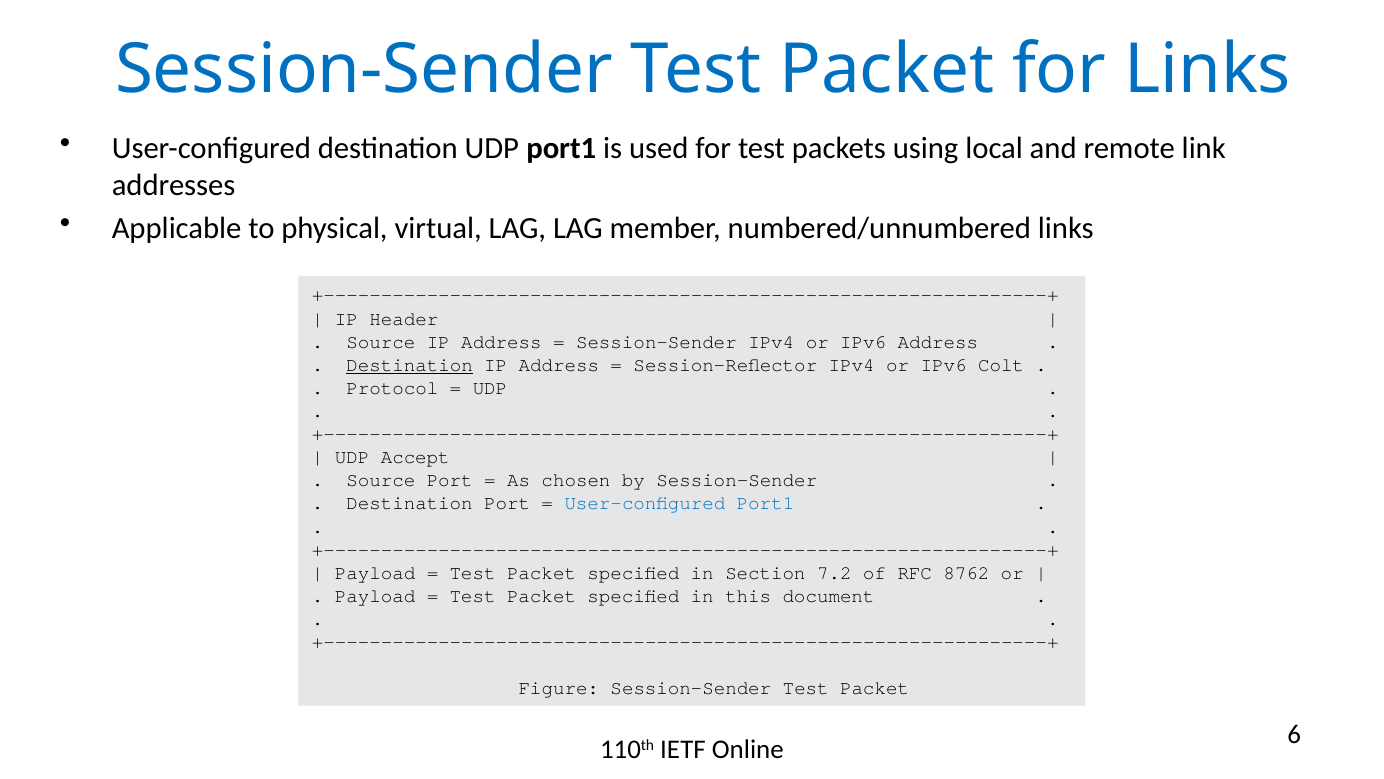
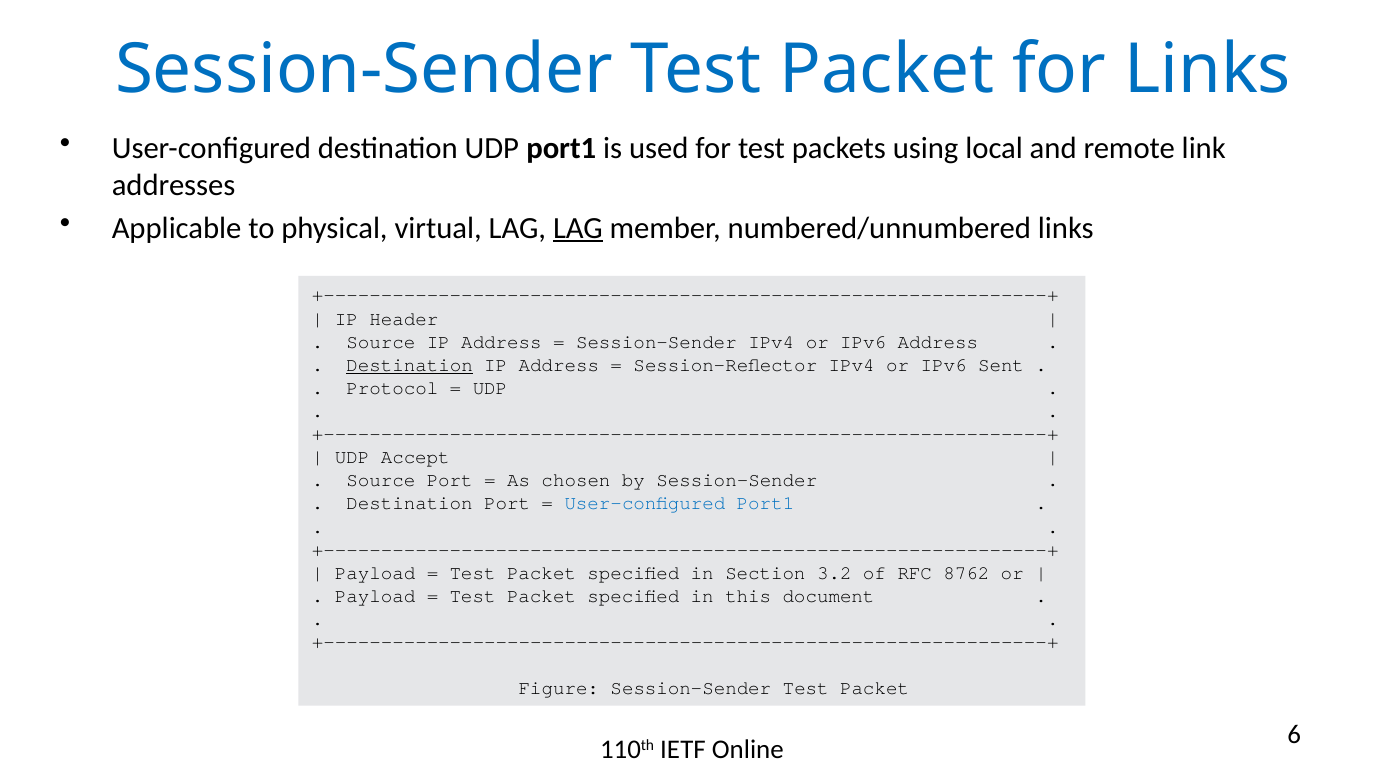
LAG at (578, 228) underline: none -> present
Colt: Colt -> Sent
7.2: 7.2 -> 3.2
